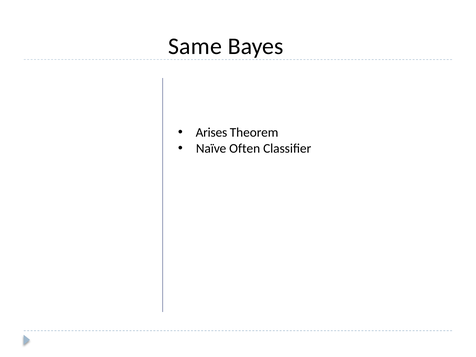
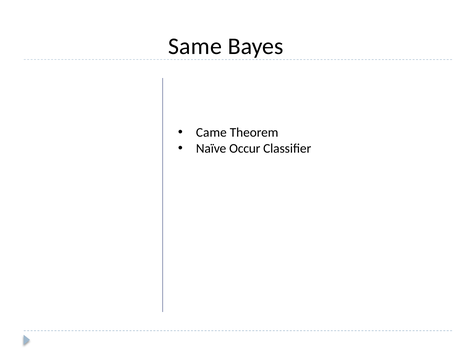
Arises: Arises -> Came
Often: Often -> Occur
